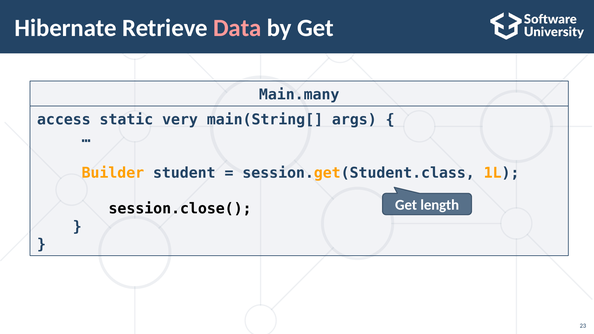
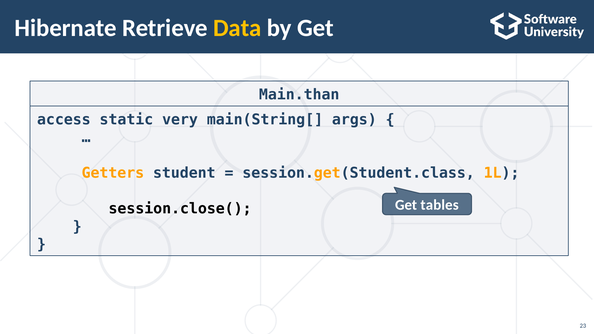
Data colour: pink -> yellow
Main.many: Main.many -> Main.than
Builder: Builder -> Getters
length: length -> tables
